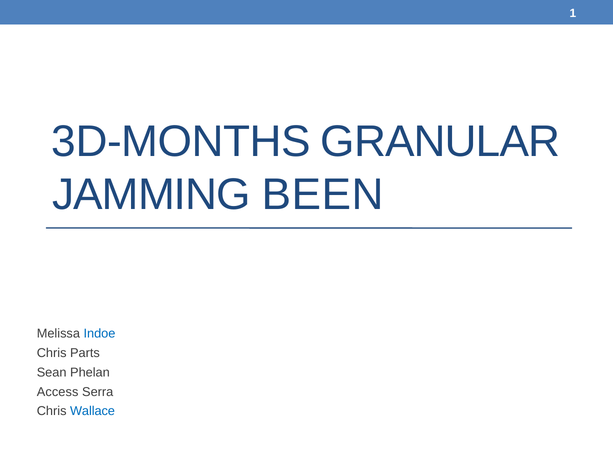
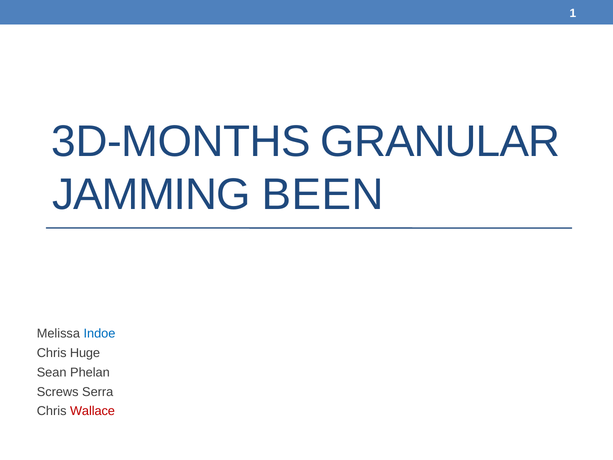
Parts: Parts -> Huge
Access: Access -> Screws
Wallace colour: blue -> red
